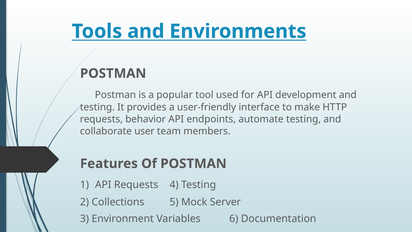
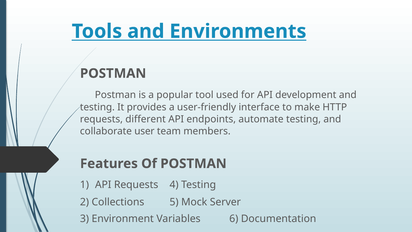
behavior: behavior -> different
